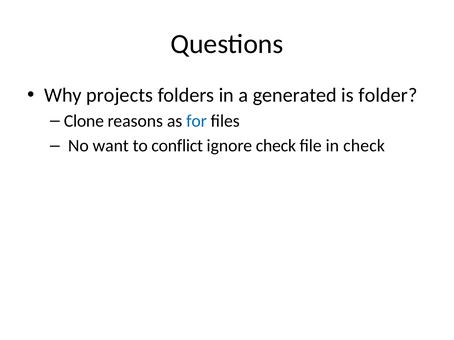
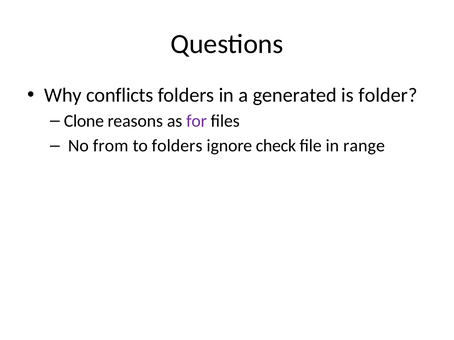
projects: projects -> conflicts
for colour: blue -> purple
want: want -> from
to conflict: conflict -> folders
in check: check -> range
